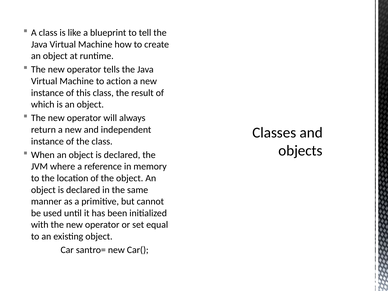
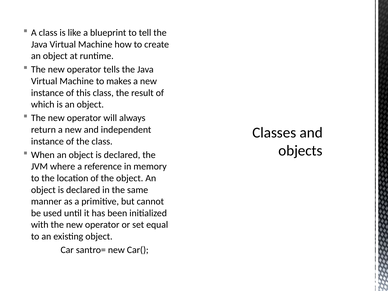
action: action -> makes
